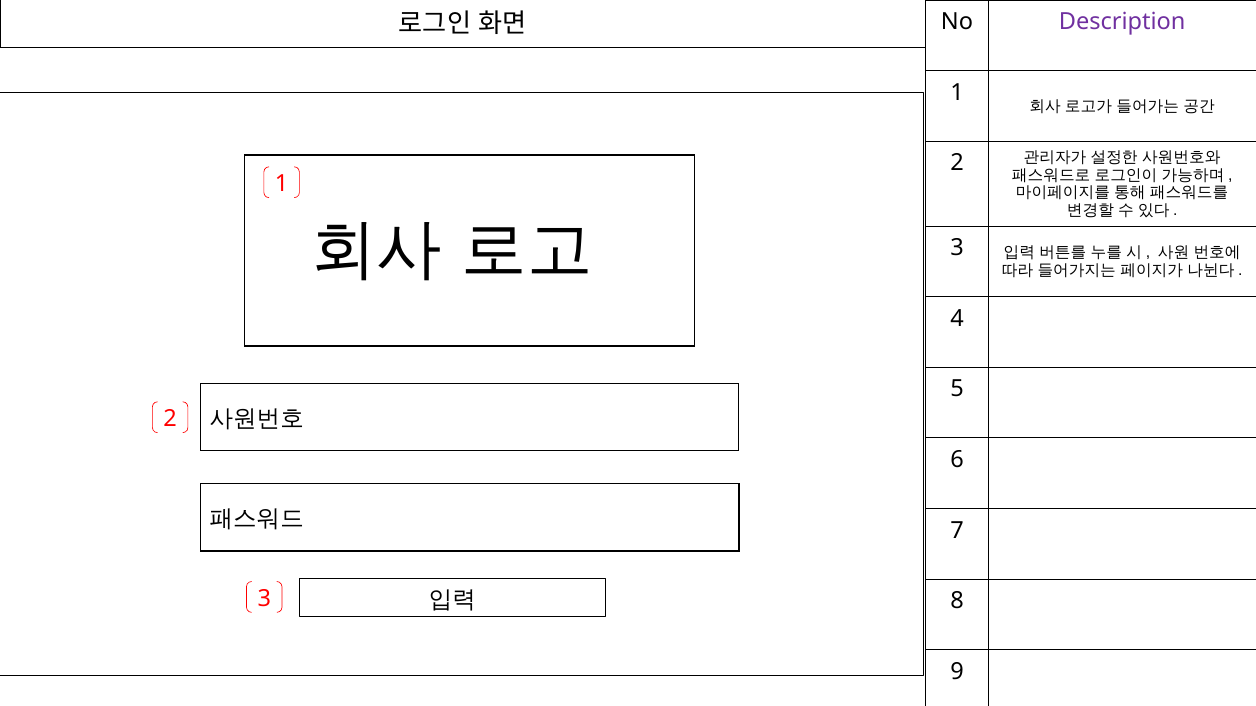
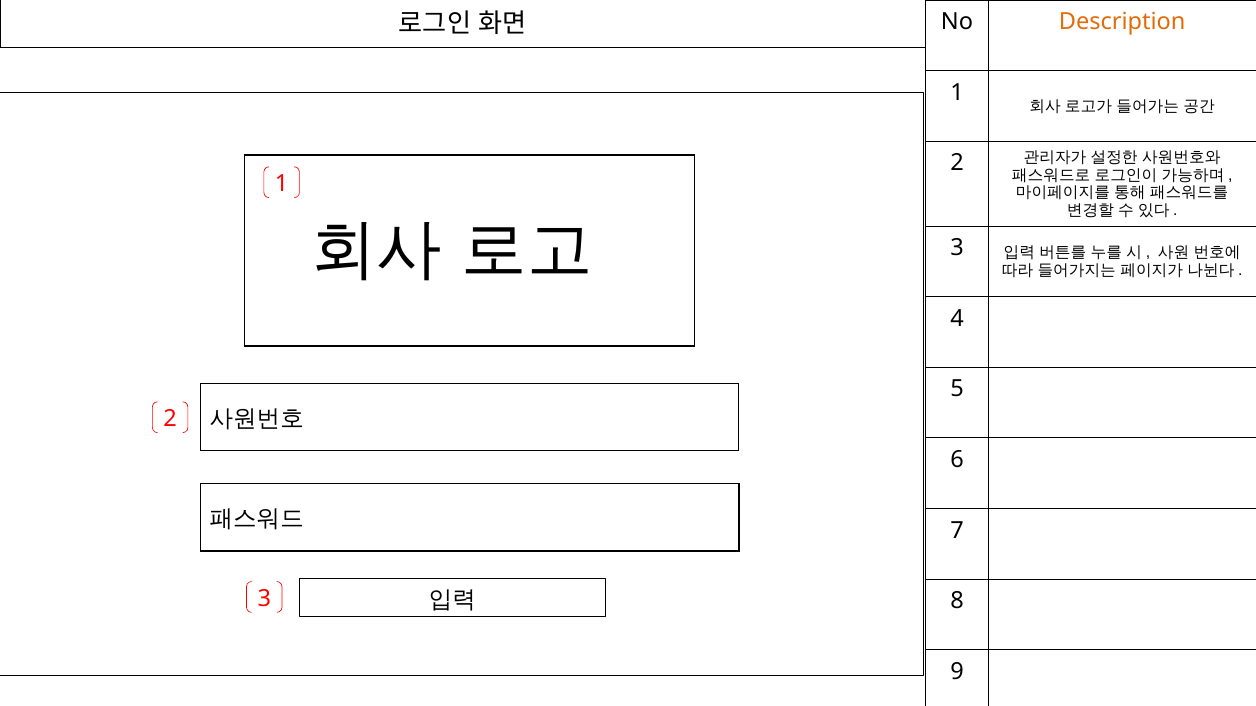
Description colour: purple -> orange
